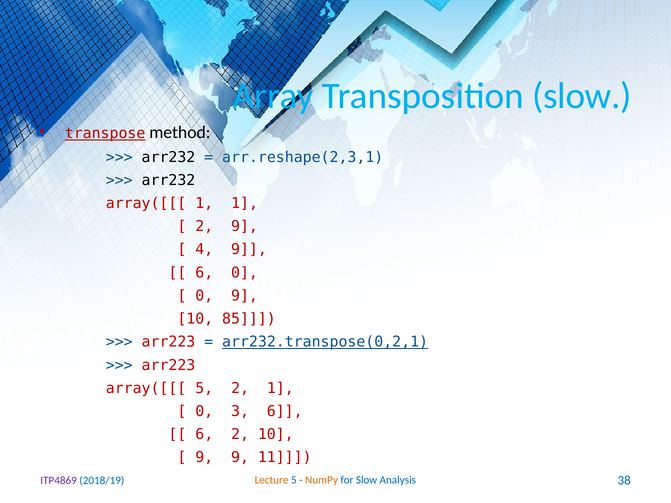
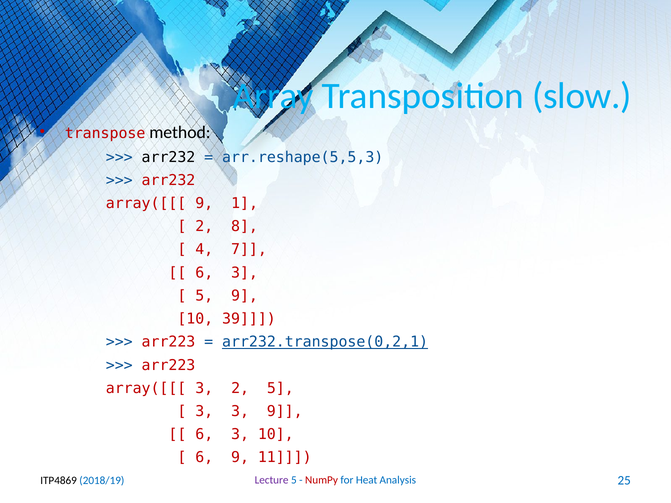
transpose underline: present -> none
arr.reshape(2,3,1: arr.reshape(2,3,1 -> arr.reshape(5,5,3
arr232 at (168, 180) colour: black -> red
array([[[ 1: 1 -> 9
2 9: 9 -> 8
4 9: 9 -> 7
0 at (245, 273): 0 -> 3
0 at (204, 296): 0 -> 5
85: 85 -> 39
array([[[ 5: 5 -> 3
2 1: 1 -> 5
0 at (204, 411): 0 -> 3
3 6: 6 -> 9
2 at (240, 435): 2 -> 3
9 at (204, 458): 9 -> 6
Lecture colour: orange -> purple
NumPy colour: orange -> red
for Slow: Slow -> Heat
38: 38 -> 25
ITP4869 colour: purple -> black
